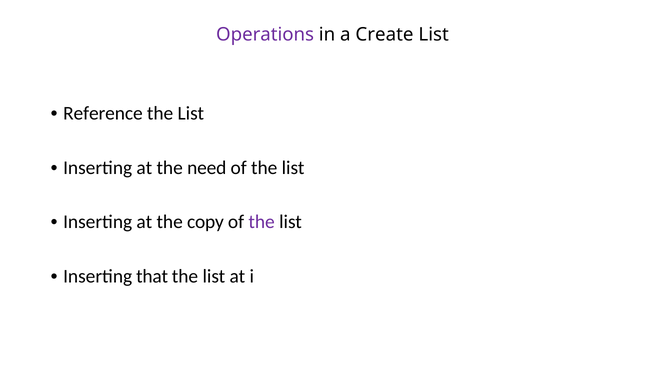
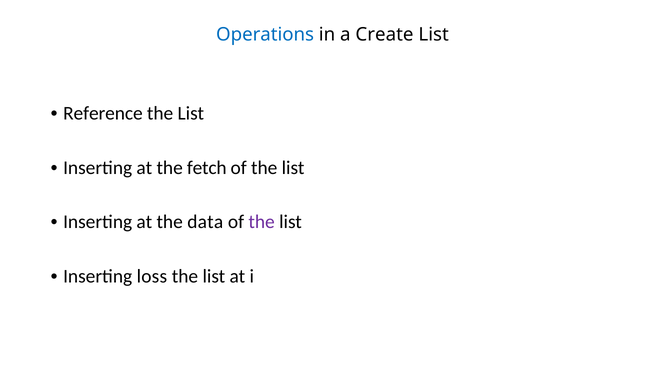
Operations colour: purple -> blue
need: need -> fetch
copy: copy -> data
that: that -> loss
